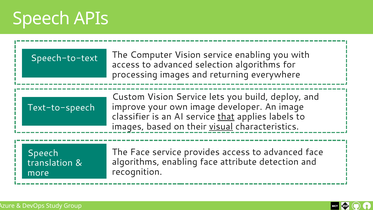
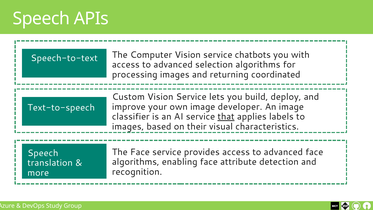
service enabling: enabling -> chatbots
everywhere: everywhere -> coordinated
visual underline: present -> none
